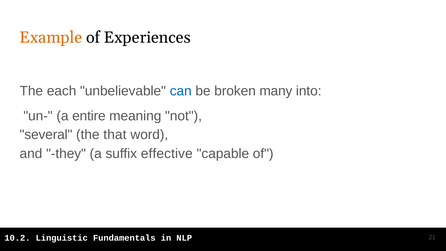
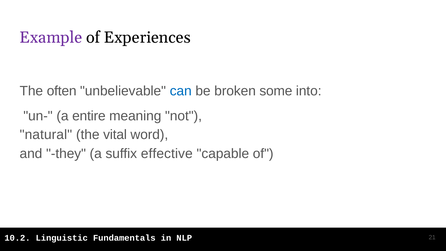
Example colour: orange -> purple
each: each -> often
many: many -> some
several: several -> natural
that: that -> vital
